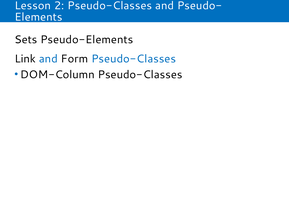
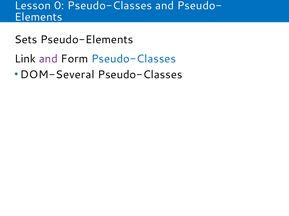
2: 2 -> 0
and at (48, 59) colour: blue -> purple
DOM-Column: DOM-Column -> DOM-Several
